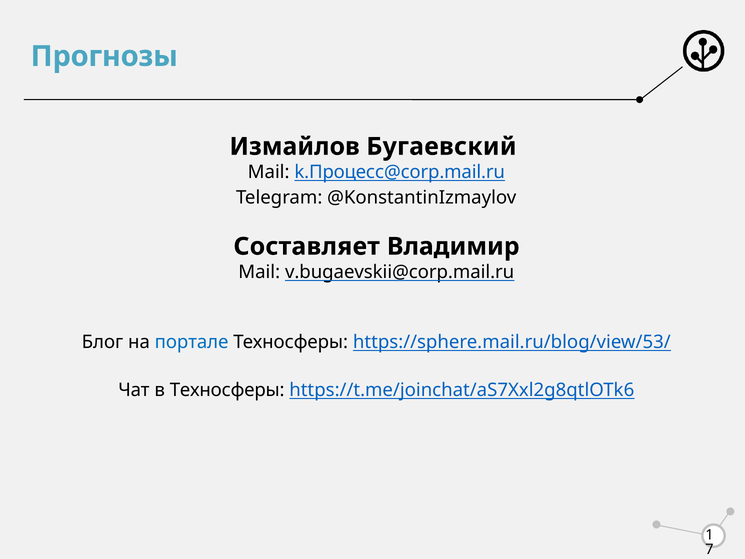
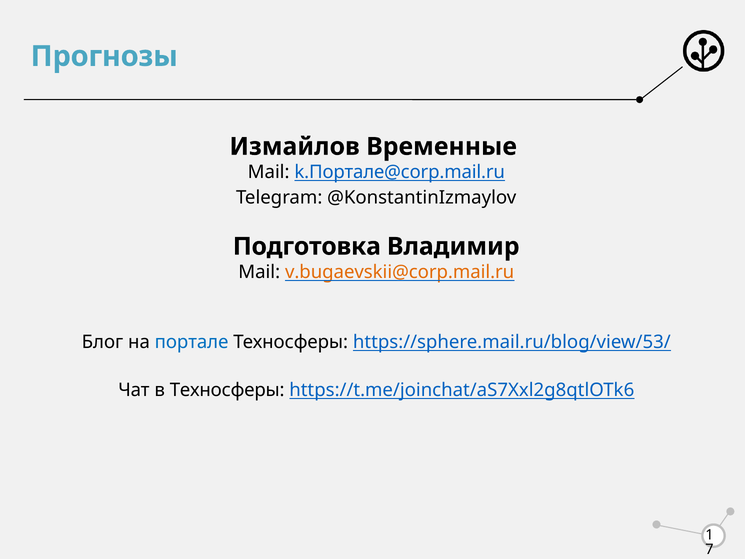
Бугаевский: Бугаевский -> Временные
k.Процесс@corp.mail.ru: k.Процесс@corp.mail.ru -> k.Портале@corp.mail.ru
Составляет: Составляет -> Подготовка
v.bugaevskii@corp.mail.ru colour: black -> orange
